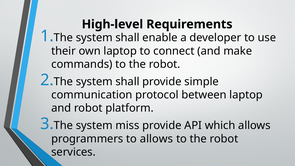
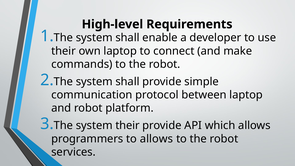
system miss: miss -> their
